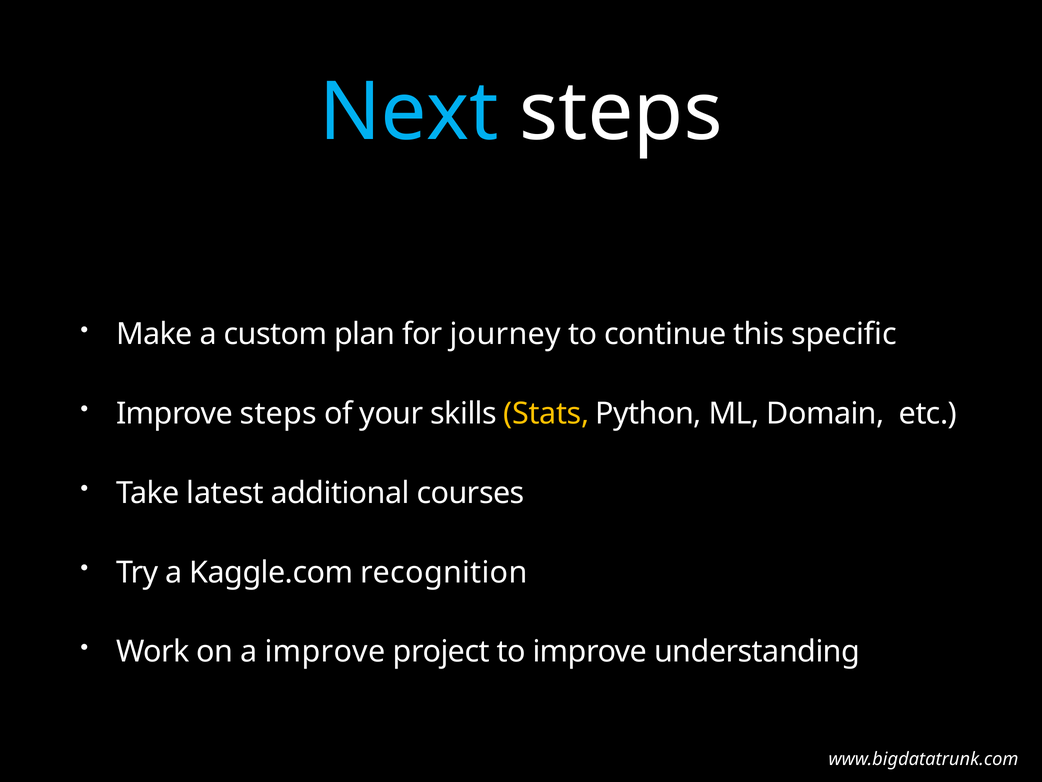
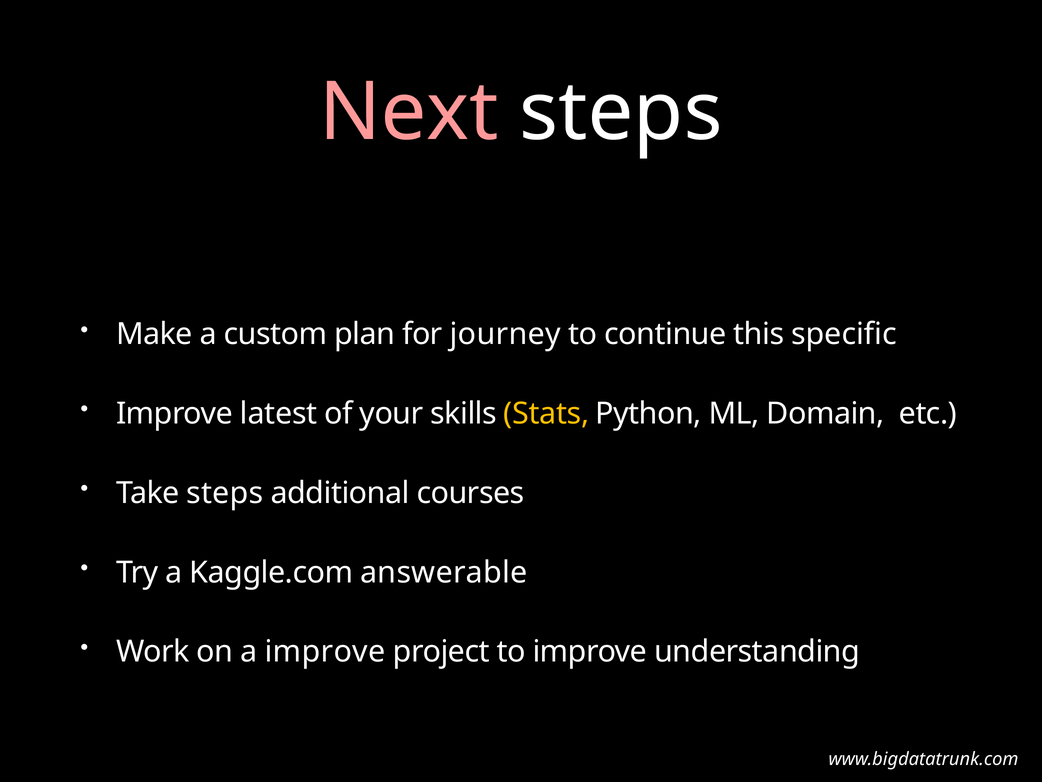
Next colour: light blue -> pink
Improve steps: steps -> latest
Take latest: latest -> steps
recognition: recognition -> answerable
